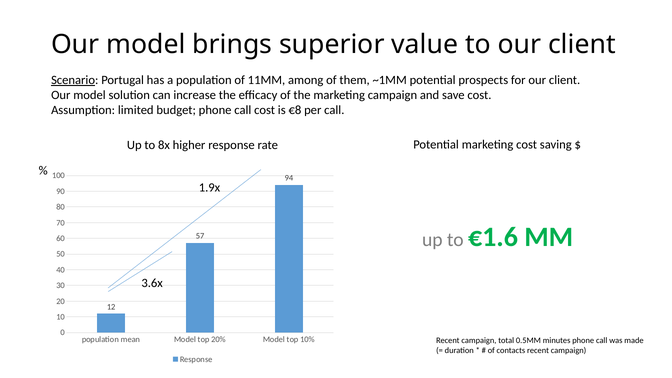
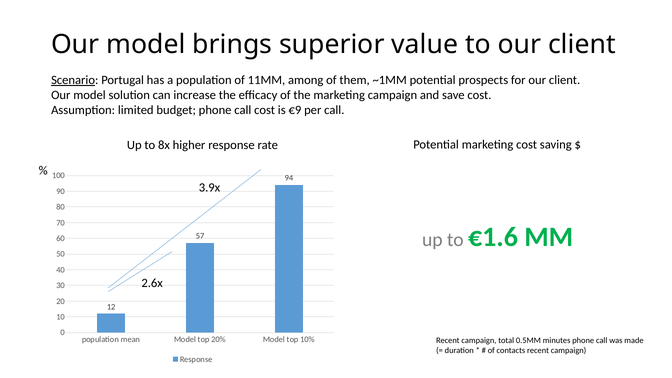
€8: €8 -> €9
1.9x: 1.9x -> 3.9x
3.6x: 3.6x -> 2.6x
